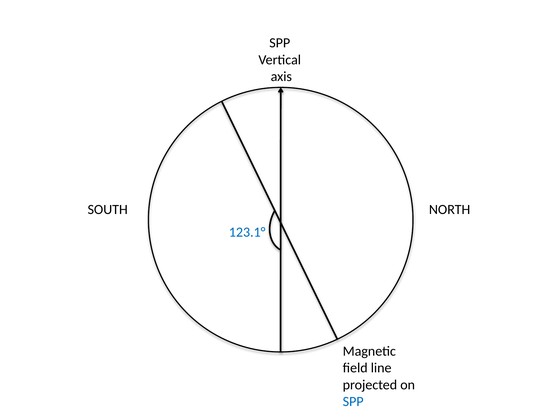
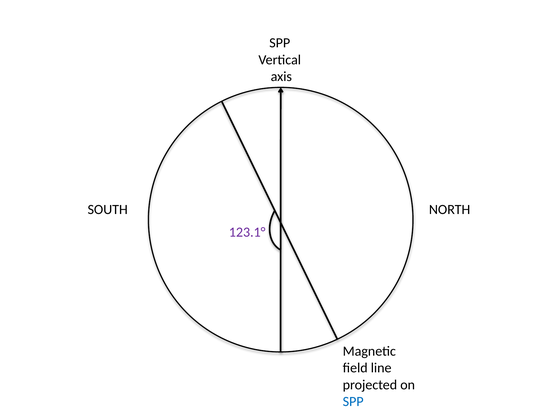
123.1° colour: blue -> purple
